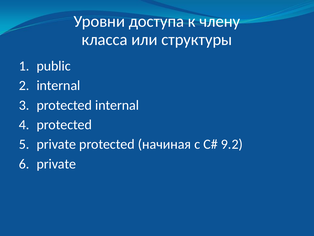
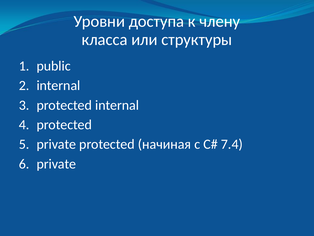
9.2: 9.2 -> 7.4
